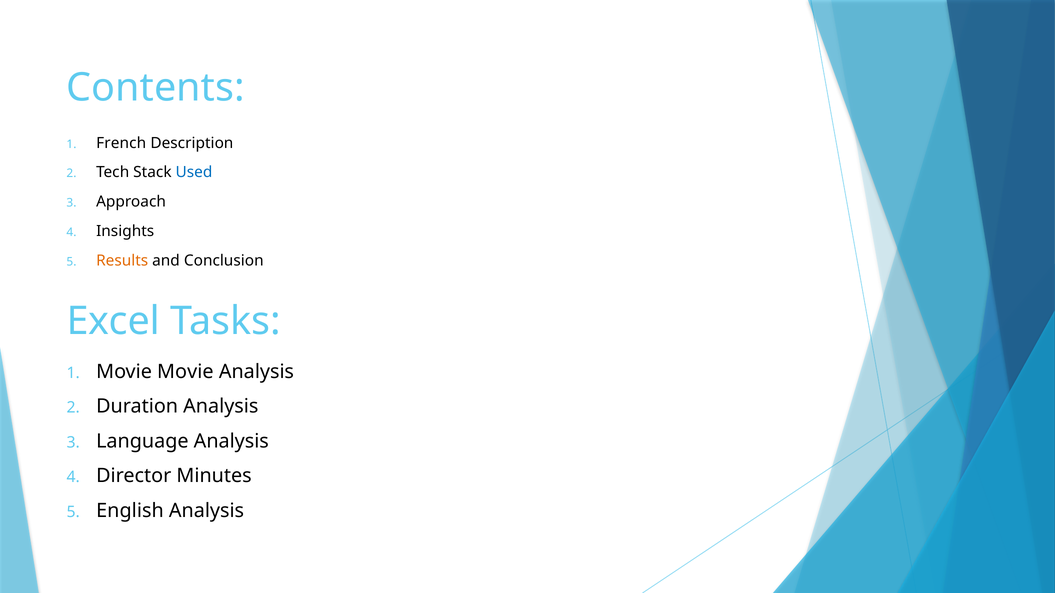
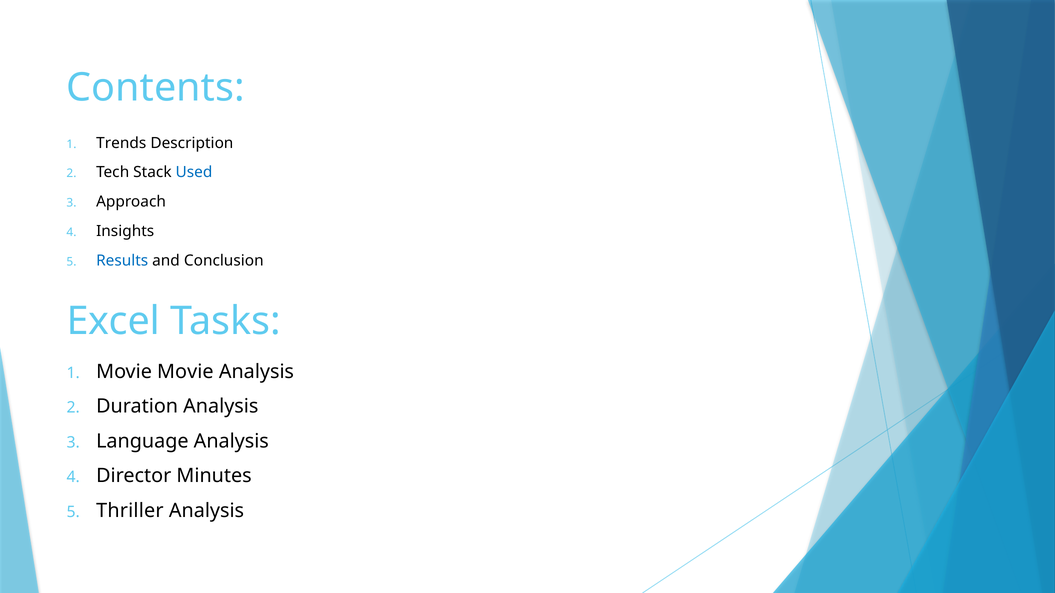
French: French -> Trends
Results colour: orange -> blue
English: English -> Thriller
